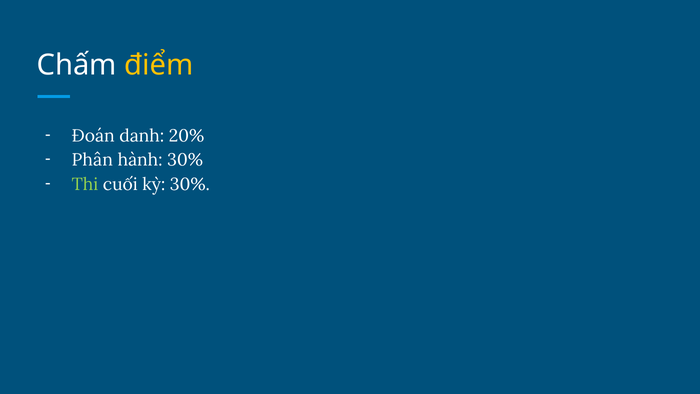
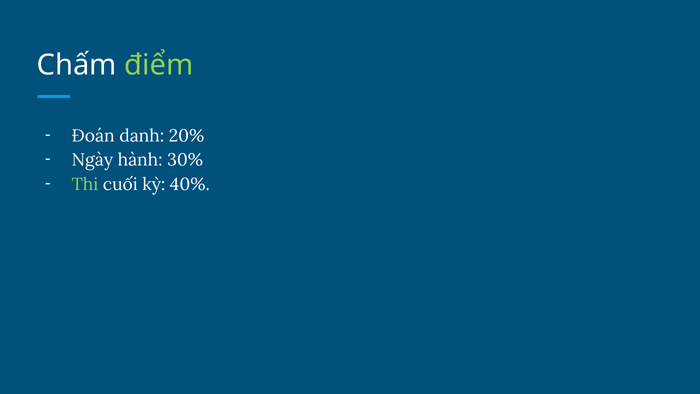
điểm colour: yellow -> light green
Phân: Phân -> Ngày
kỳ 30%: 30% -> 40%
